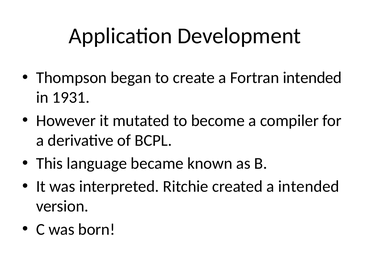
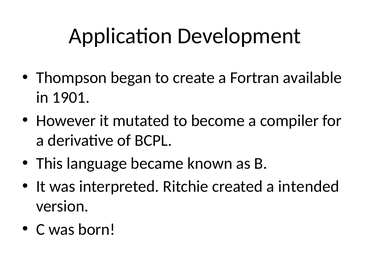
Fortran intended: intended -> available
1931: 1931 -> 1901
